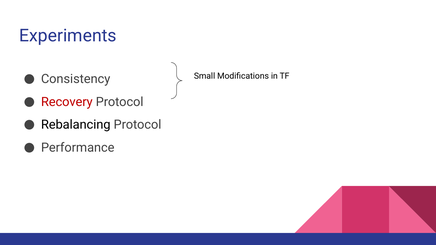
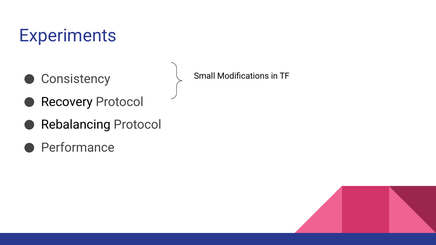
Recovery colour: red -> black
